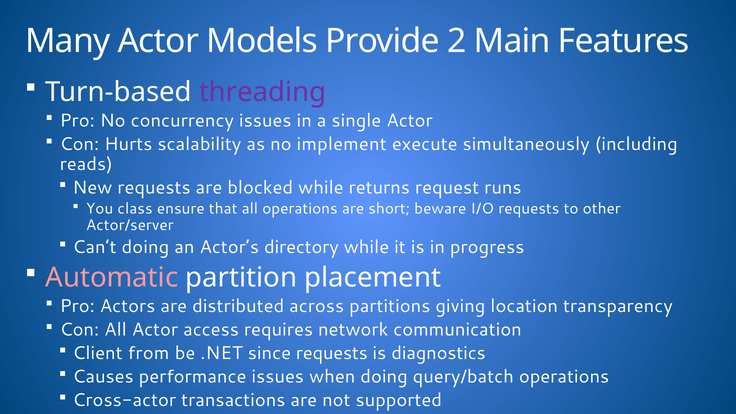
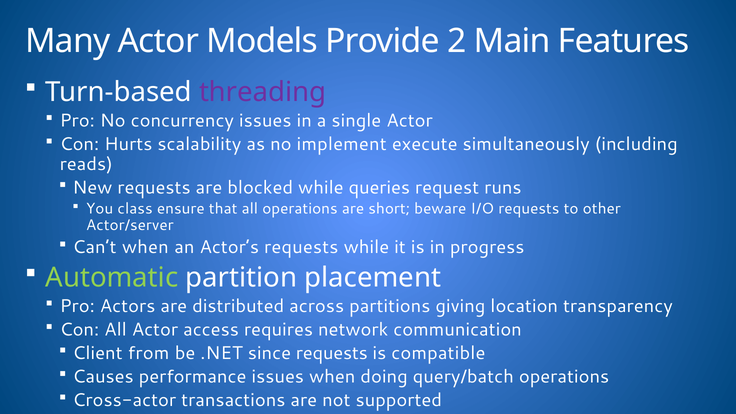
returns: returns -> queries
Can’t doing: doing -> when
Actor’s directory: directory -> requests
Automatic colour: pink -> light green
diagnostics: diagnostics -> compatible
